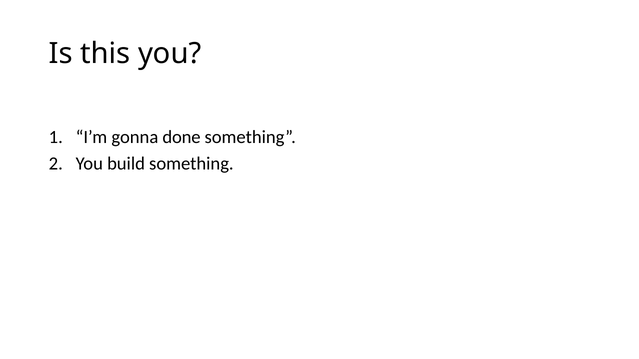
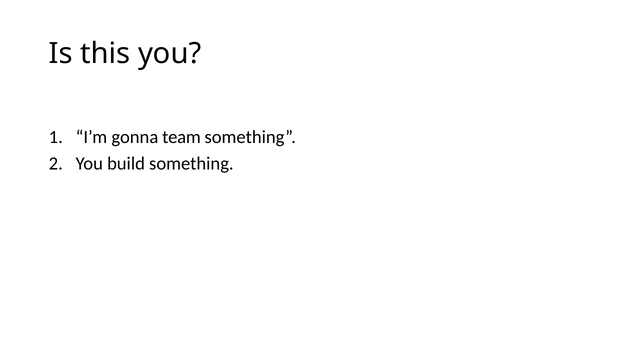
done: done -> team
